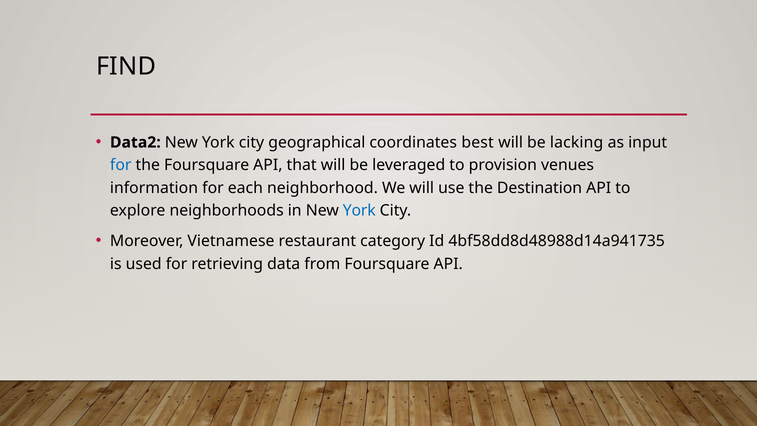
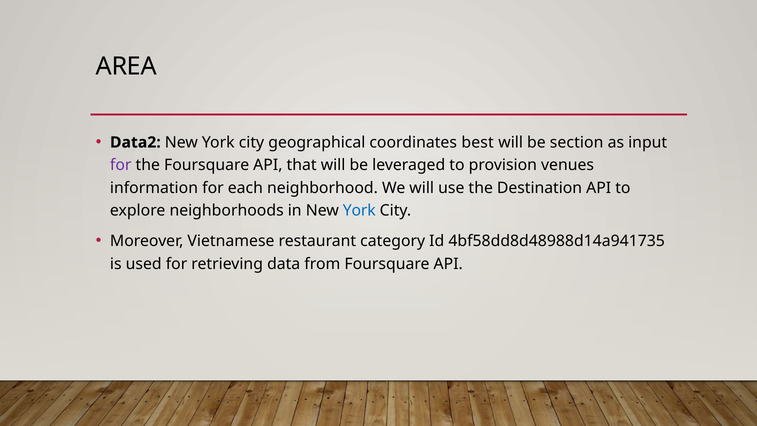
FIND: FIND -> AREA
lacking: lacking -> section
for at (121, 165) colour: blue -> purple
